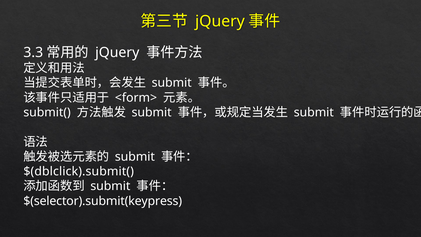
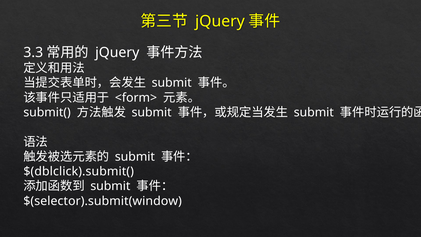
$(selector).submit(keypress: $(selector).submit(keypress -> $(selector).submit(window
